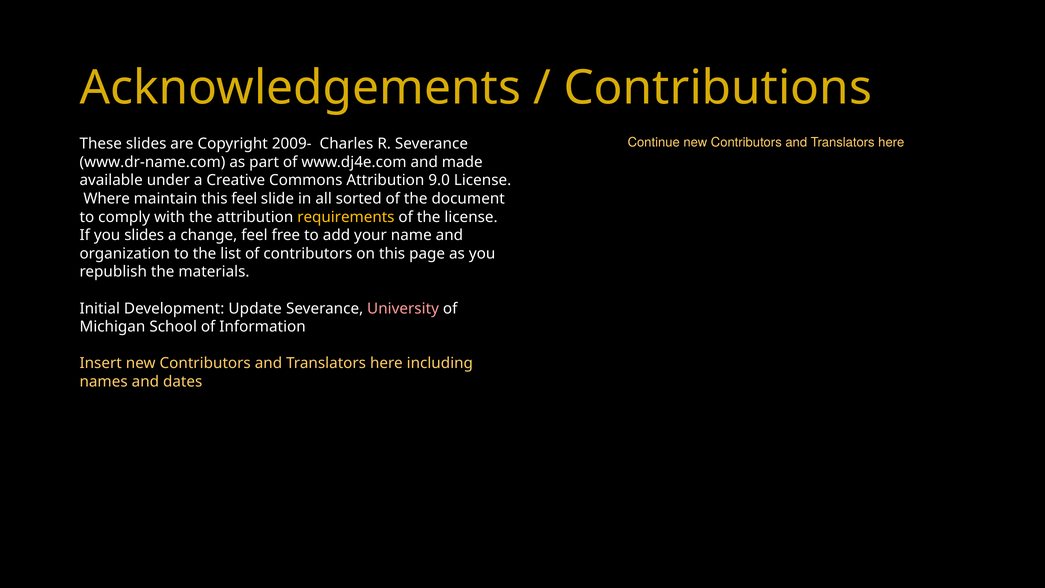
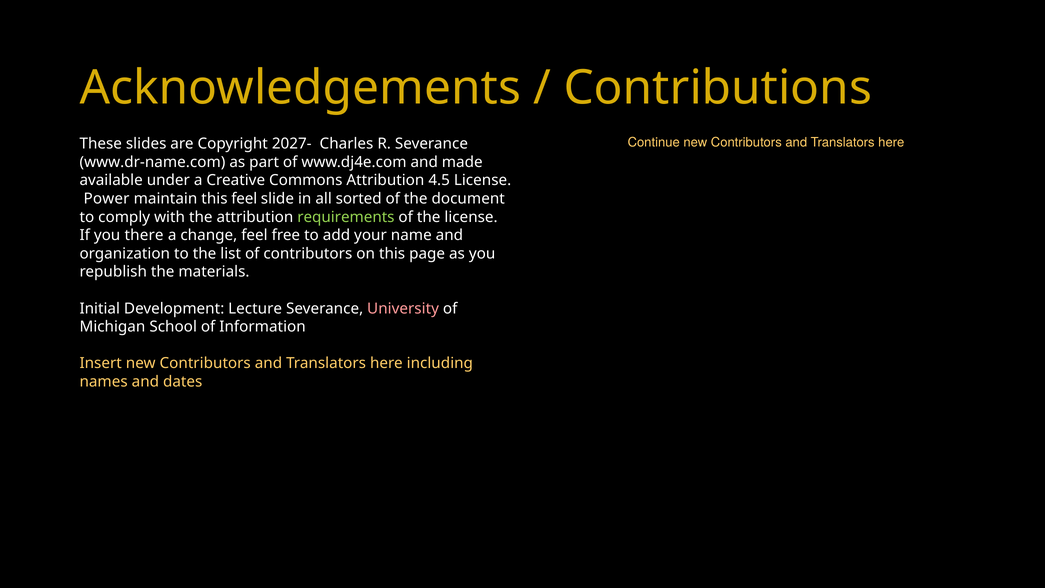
2009-: 2009- -> 2027-
9.0: 9.0 -> 4.5
Where: Where -> Power
requirements colour: yellow -> light green
you slides: slides -> there
Update: Update -> Lecture
